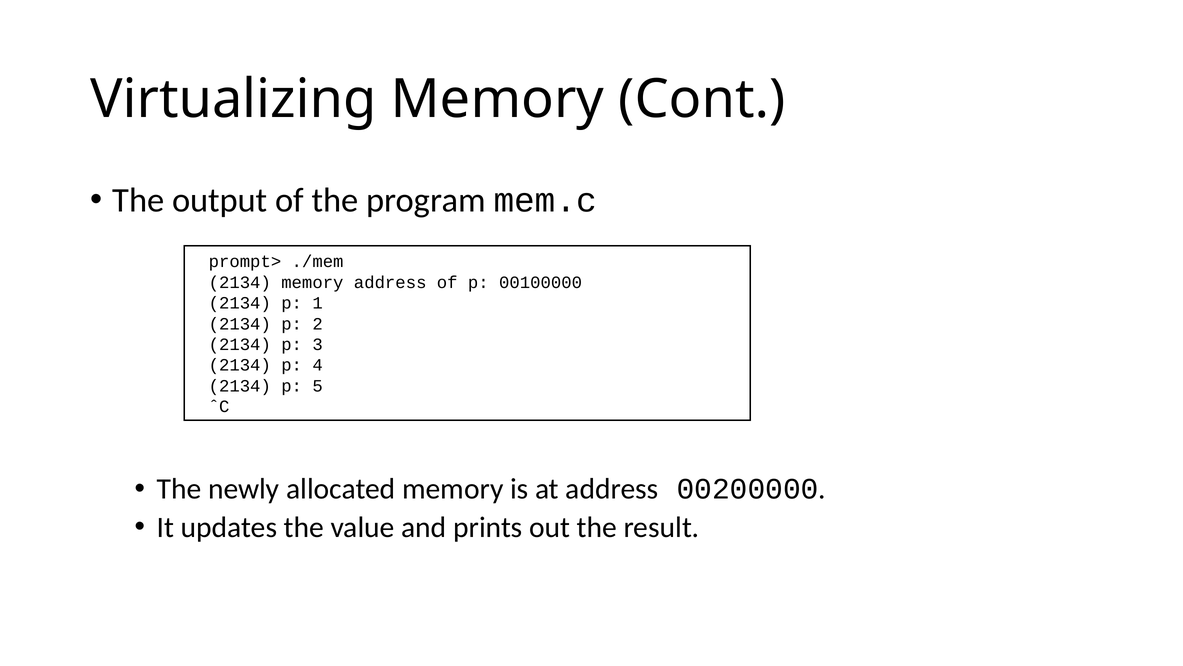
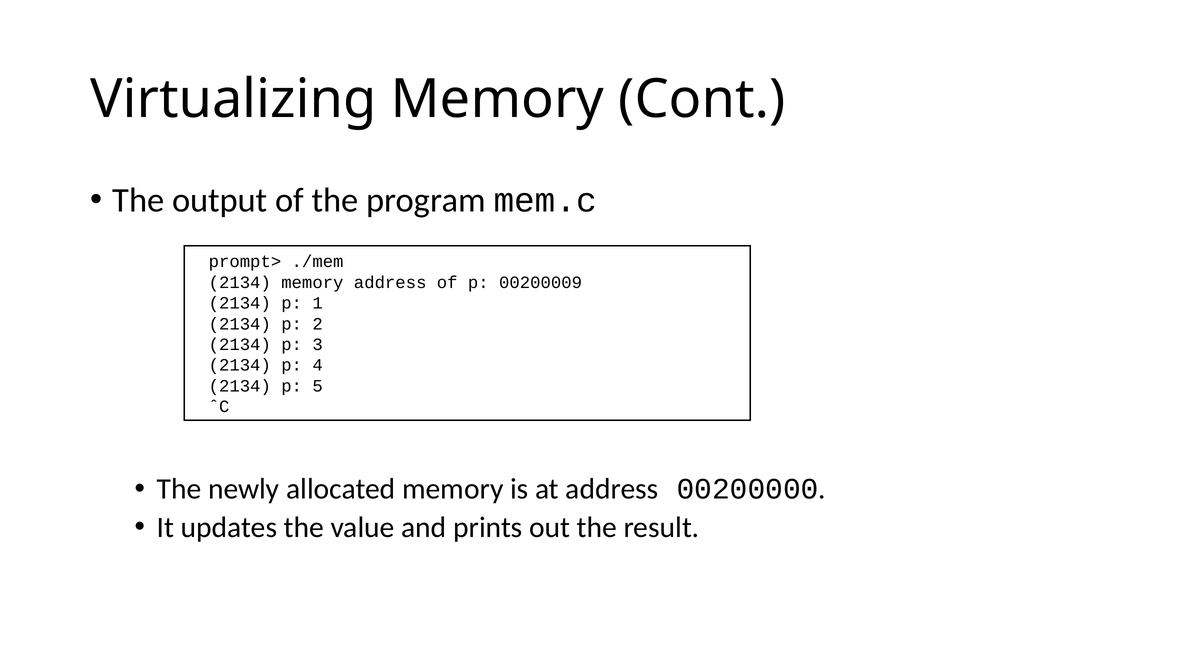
00100000: 00100000 -> 00200009
